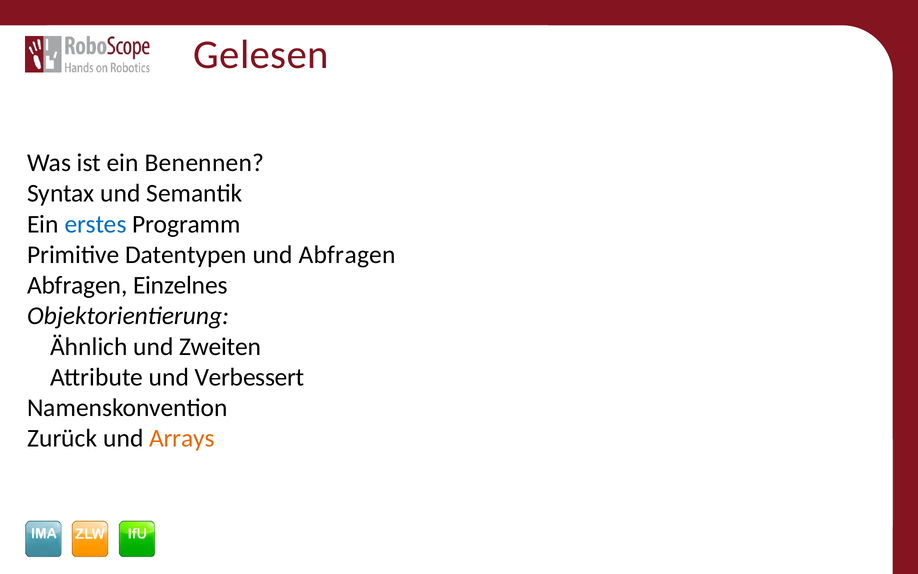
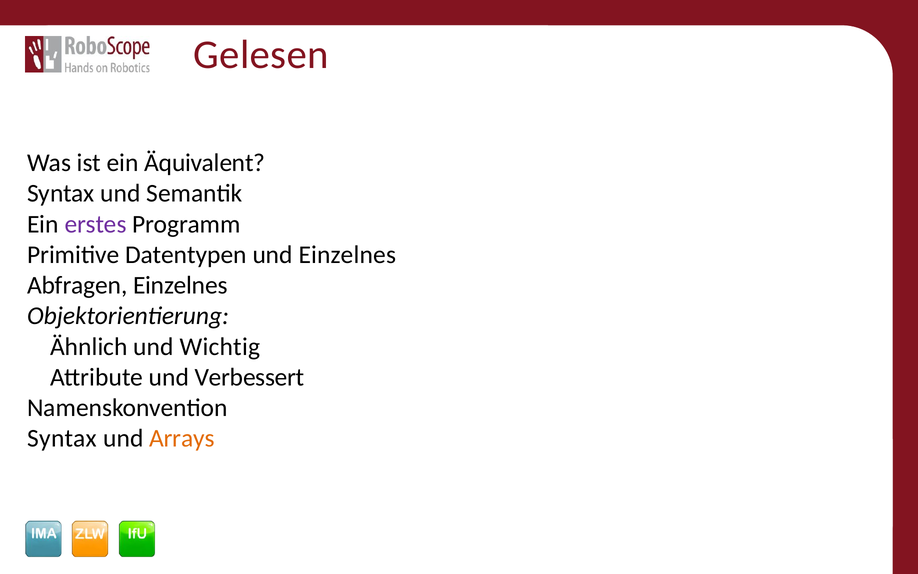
Benennen: Benennen -> Äquivalent
erstes colour: blue -> purple
und Abfragen: Abfragen -> Einzelnes
Zweiten: Zweiten -> Wichtig
Zurück at (62, 438): Zurück -> Syntax
